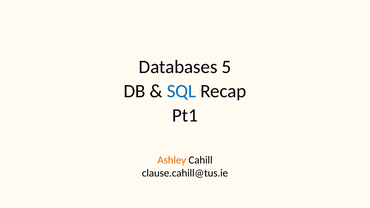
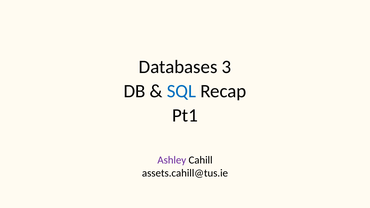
5: 5 -> 3
Ashley colour: orange -> purple
clause.cahill@tus.ie: clause.cahill@tus.ie -> assets.cahill@tus.ie
